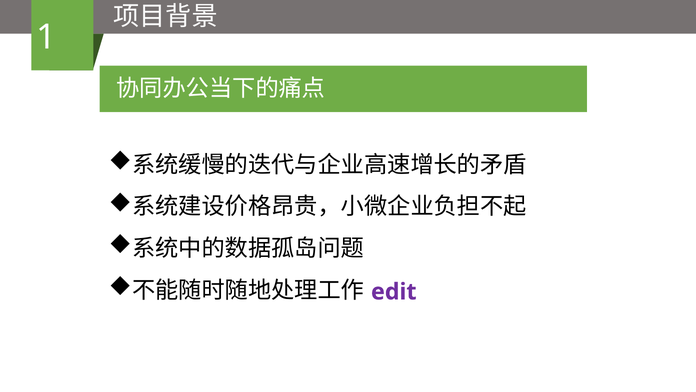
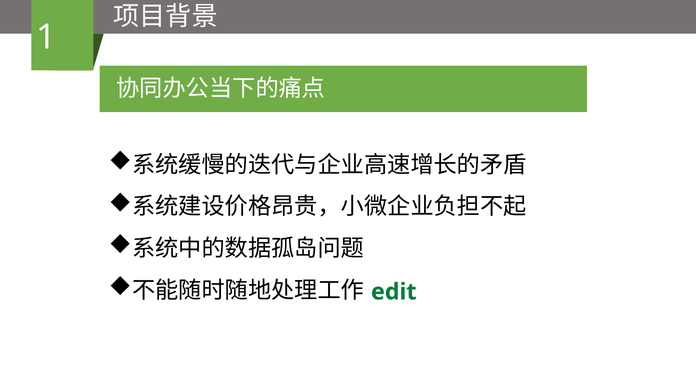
edit colour: purple -> green
